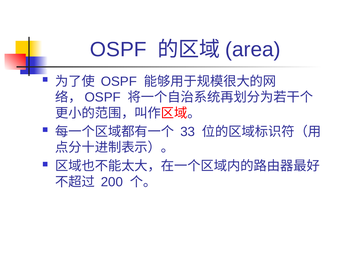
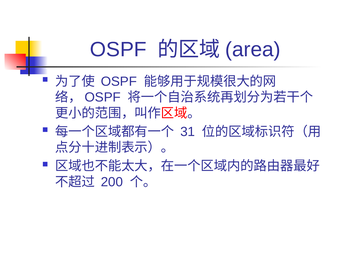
33: 33 -> 31
